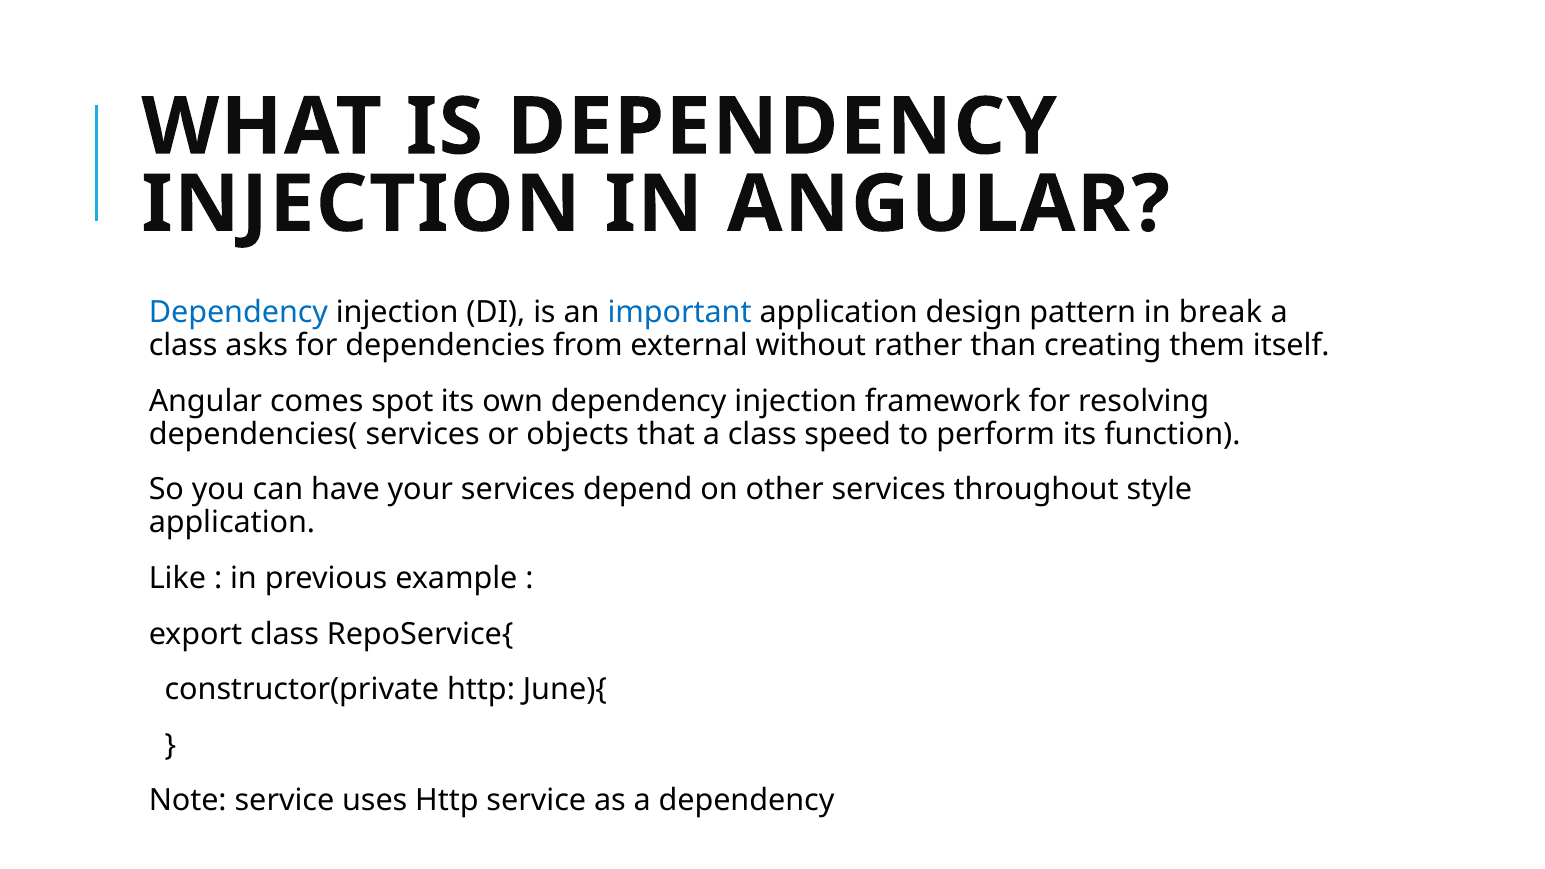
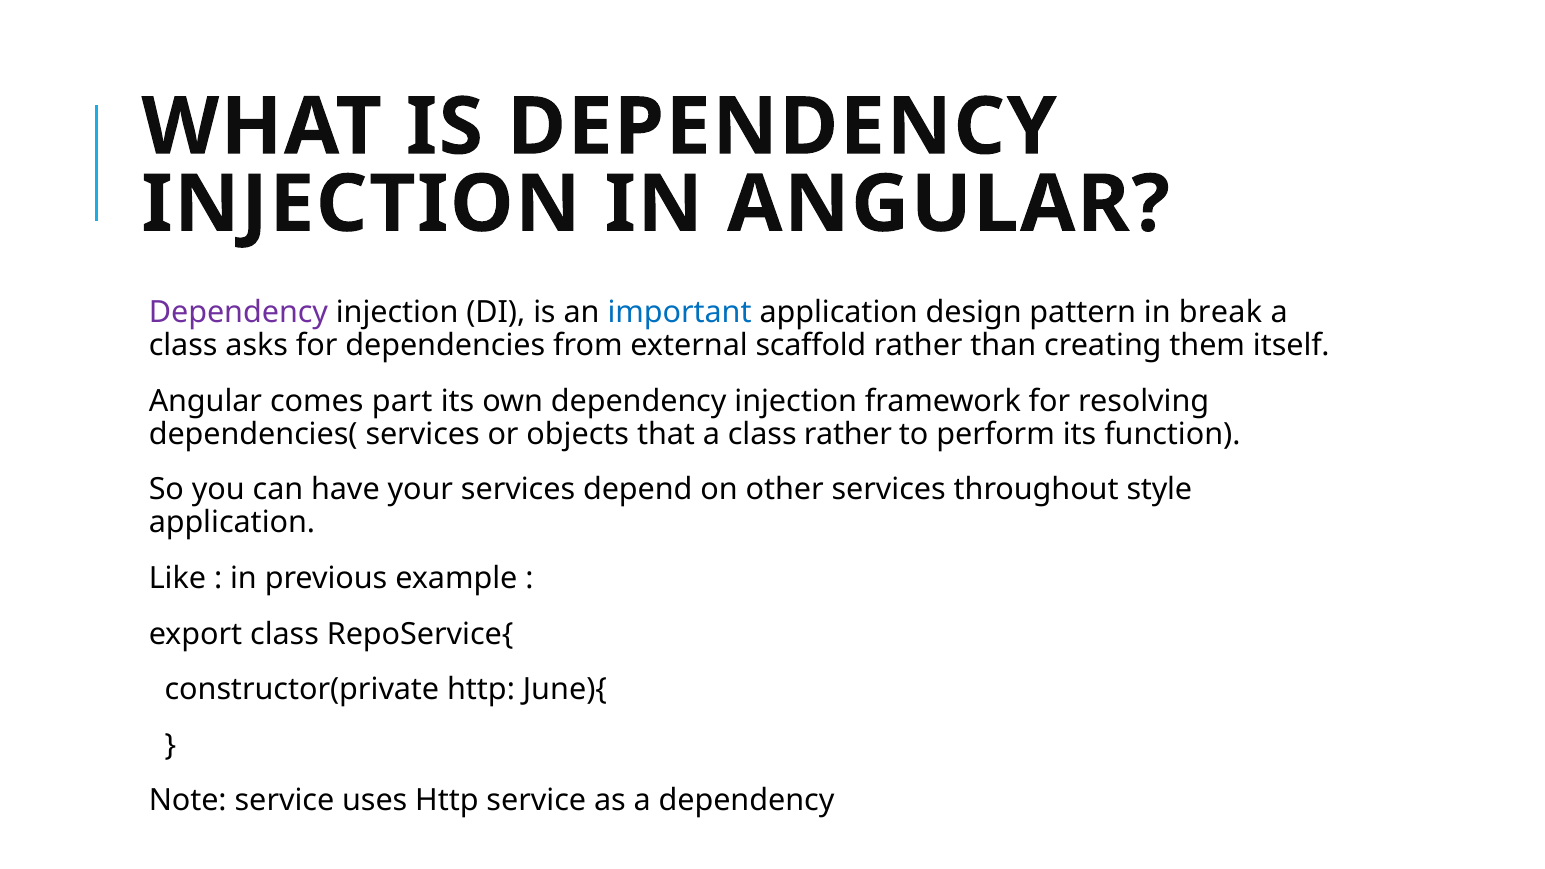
Dependency at (238, 313) colour: blue -> purple
without: without -> scaffold
spot: spot -> part
class speed: speed -> rather
